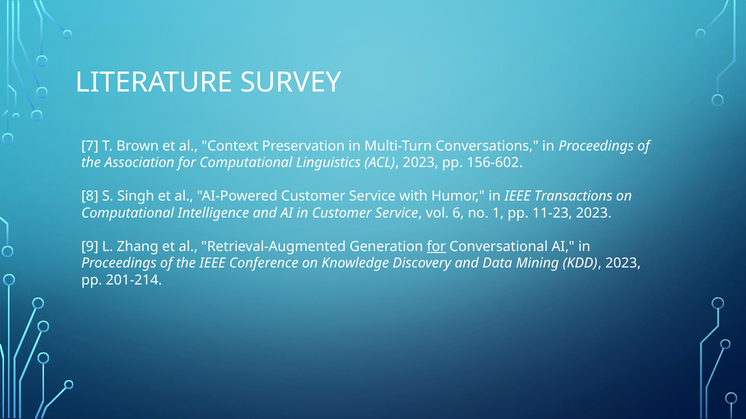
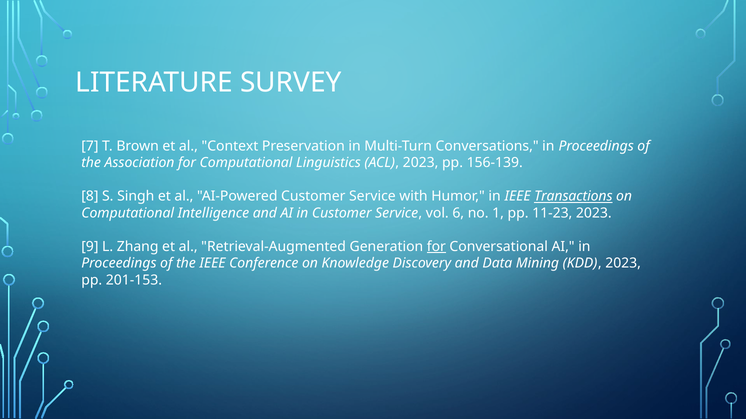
156-602: 156-602 -> 156-139
Transactions underline: none -> present
201-214: 201-214 -> 201-153
